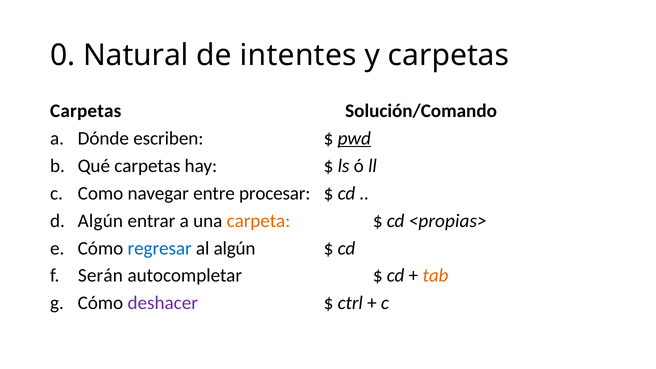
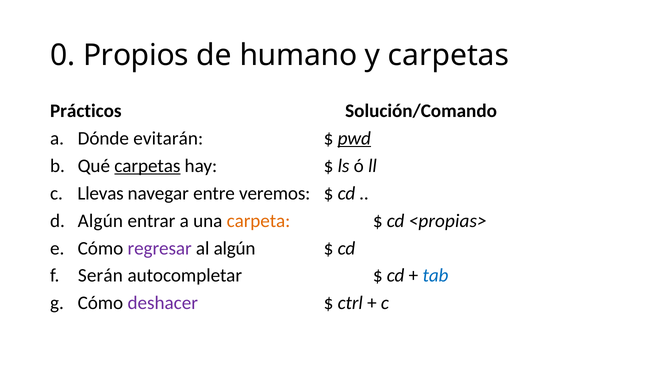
Natural: Natural -> Propios
intentes: intentes -> humano
Carpetas at (86, 111): Carpetas -> Prácticos
escriben: escriben -> evitarán
carpetas at (147, 166) underline: none -> present
Como: Como -> Llevas
procesar: procesar -> veremos
regresar colour: blue -> purple
tab colour: orange -> blue
